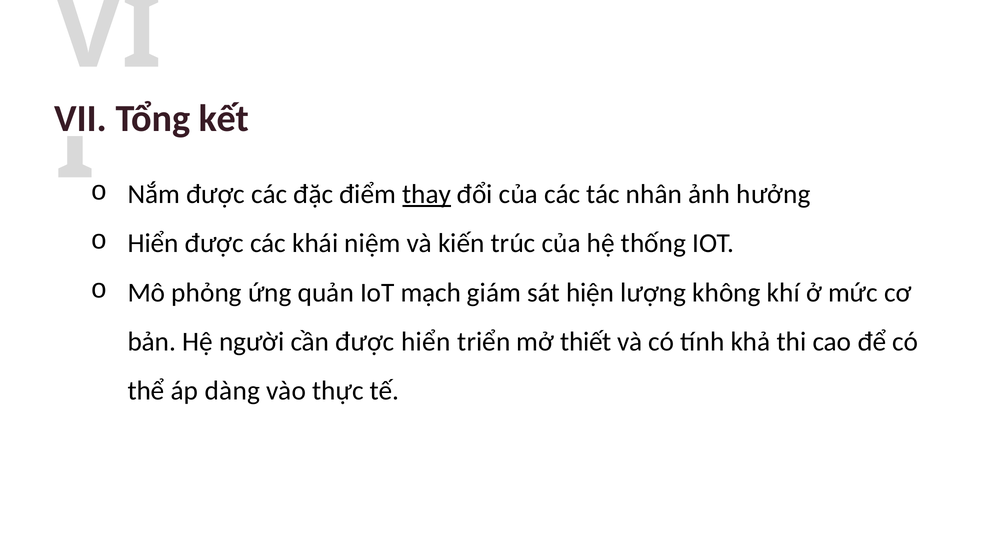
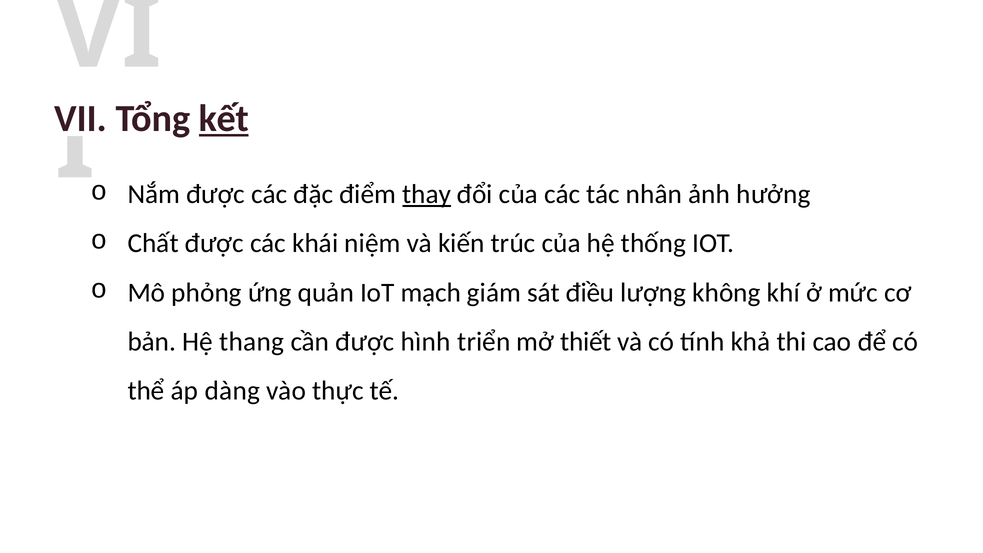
kết underline: none -> present
Hiển at (153, 243): Hiển -> Chất
hiện: hiện -> điều
người: người -> thang
được hiển: hiển -> hình
